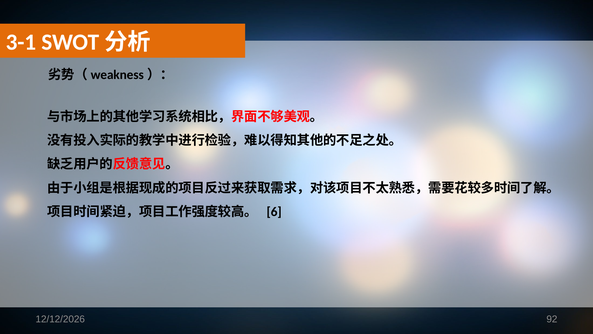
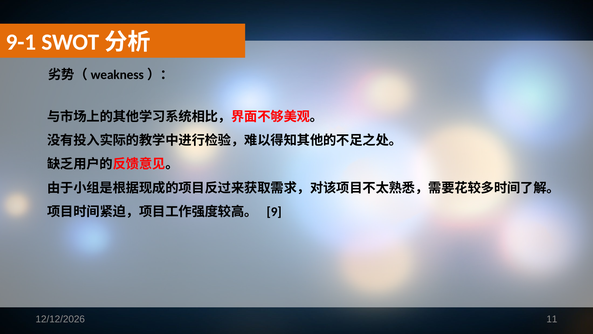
3-1: 3-1 -> 9-1
6: 6 -> 9
92: 92 -> 11
